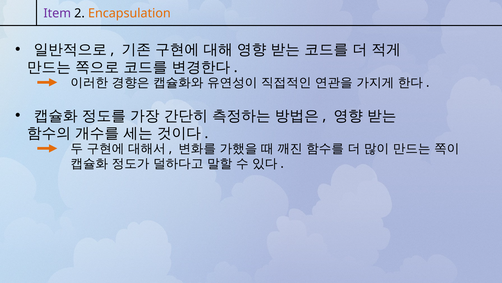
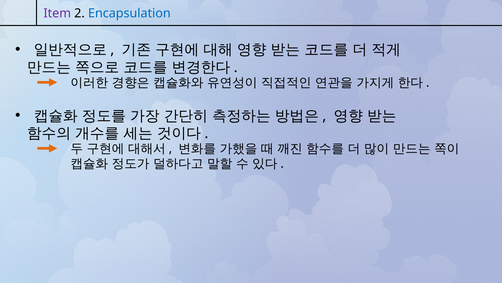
Encapsulation colour: orange -> blue
